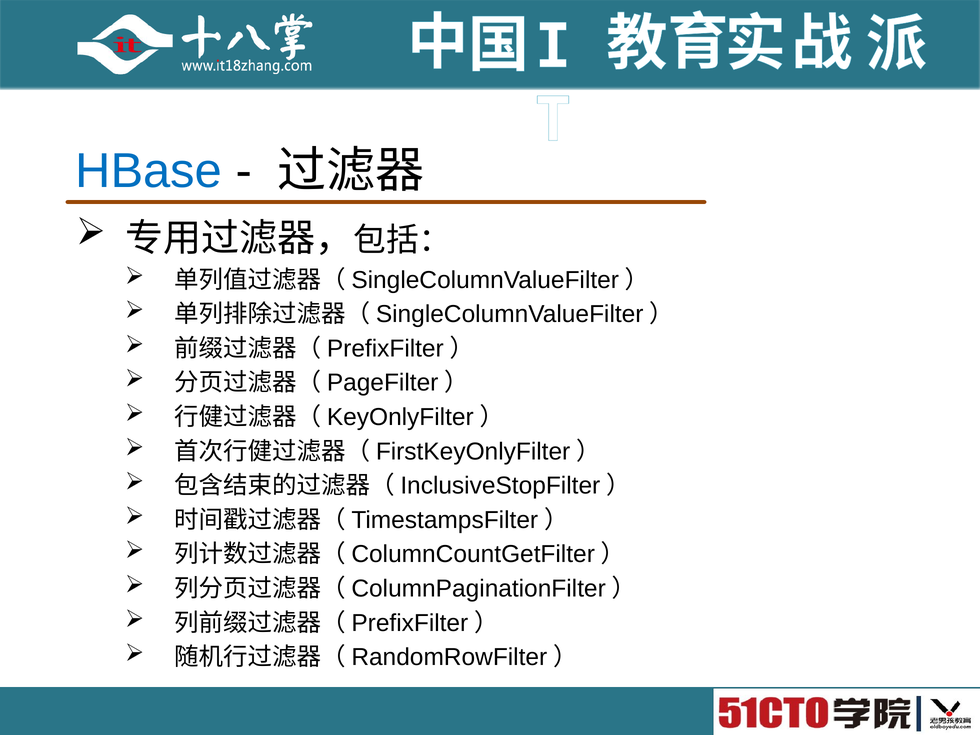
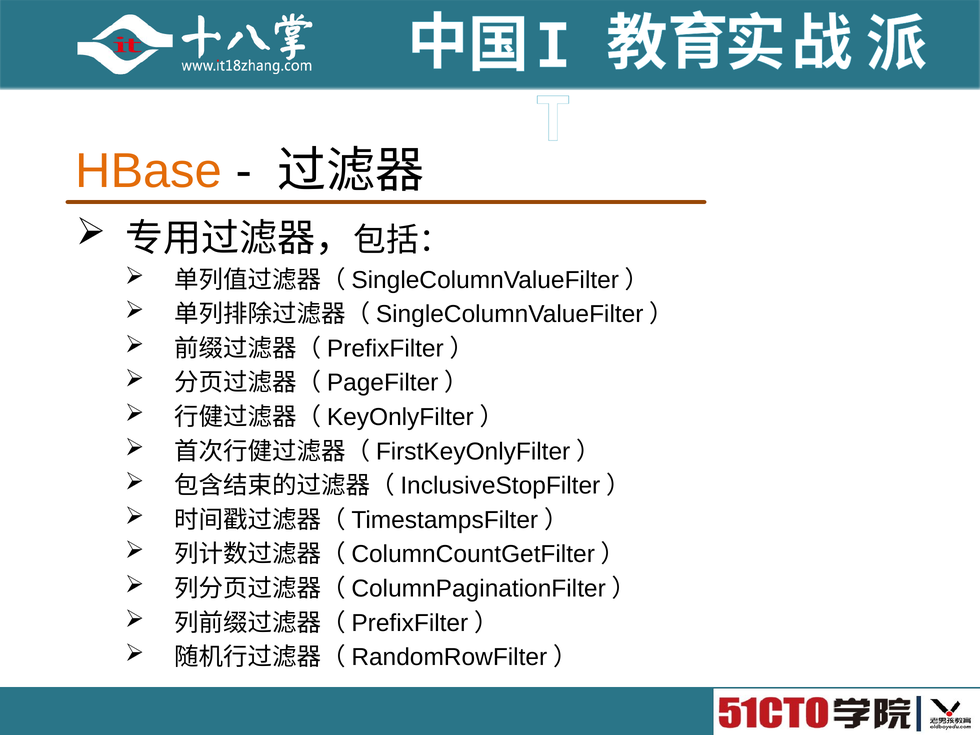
HBase colour: blue -> orange
